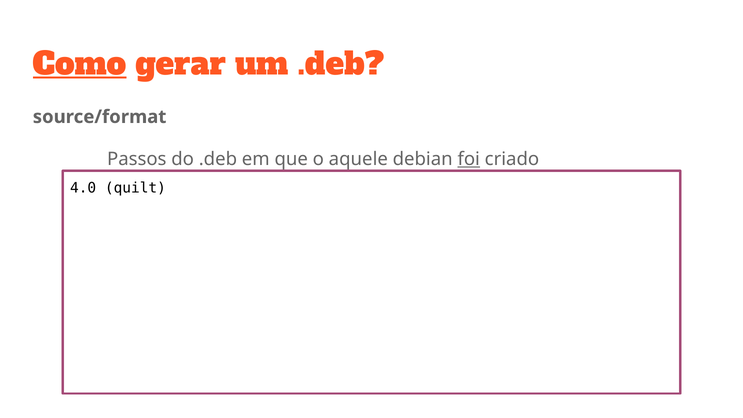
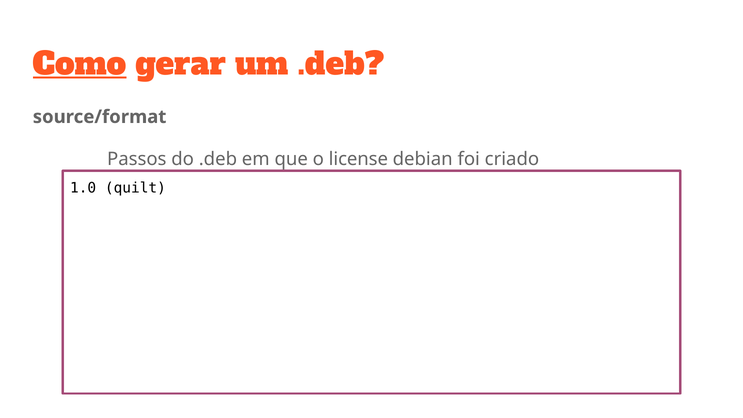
aquele: aquele -> license
foi underline: present -> none
4.0: 4.0 -> 1.0
